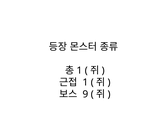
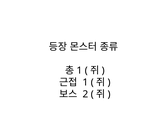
9: 9 -> 2
